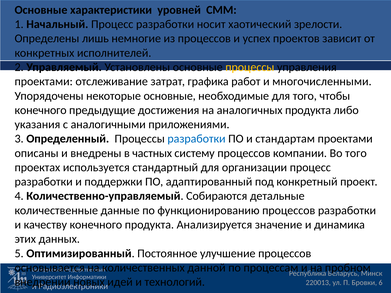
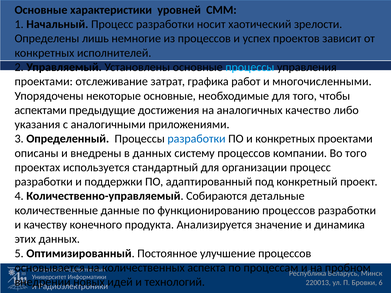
процессы at (250, 67) colour: yellow -> light blue
конечного at (41, 110): конечного -> аспектами
аналогичных продукта: продукта -> качество
и стандартам: стандартам -> конкретных
в частных: частных -> данных
данной: данной -> аспекта
